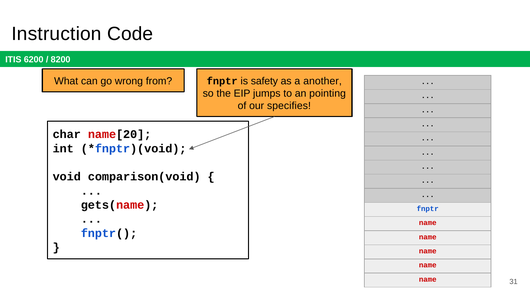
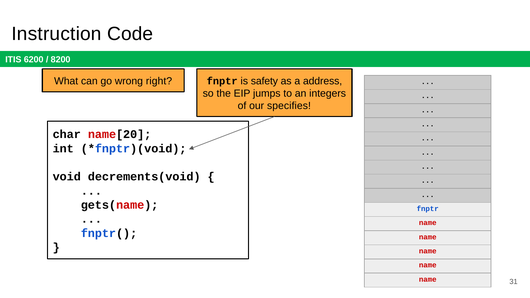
from: from -> right
another: another -> address
pointing: pointing -> integers
comparison(void: comparison(void -> decrements(void
